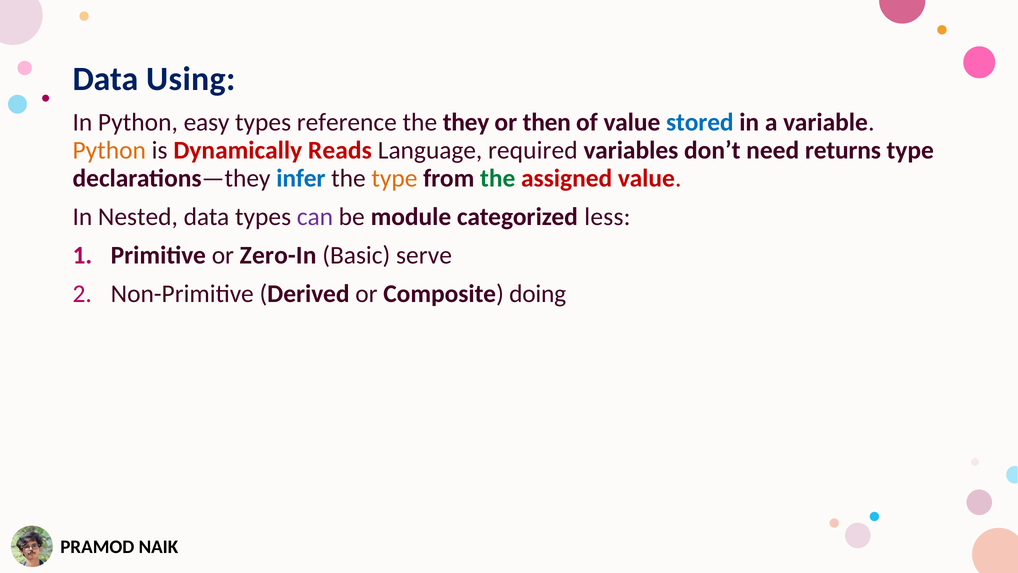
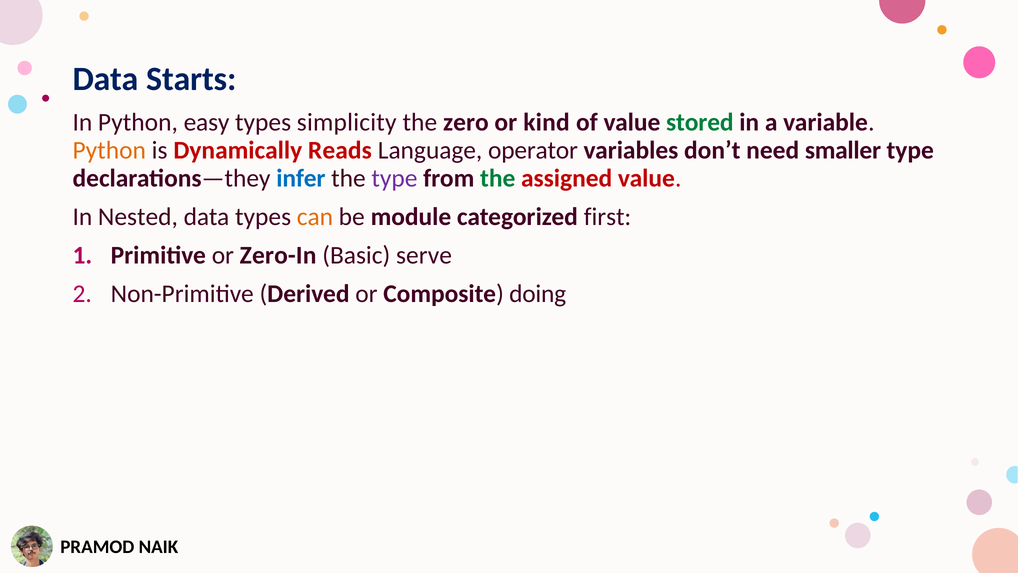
Using: Using -> Starts
reference: reference -> simplicity
they: they -> zero
then: then -> kind
stored colour: blue -> green
required: required -> operator
returns: returns -> smaller
type at (394, 178) colour: orange -> purple
can colour: purple -> orange
less: less -> first
